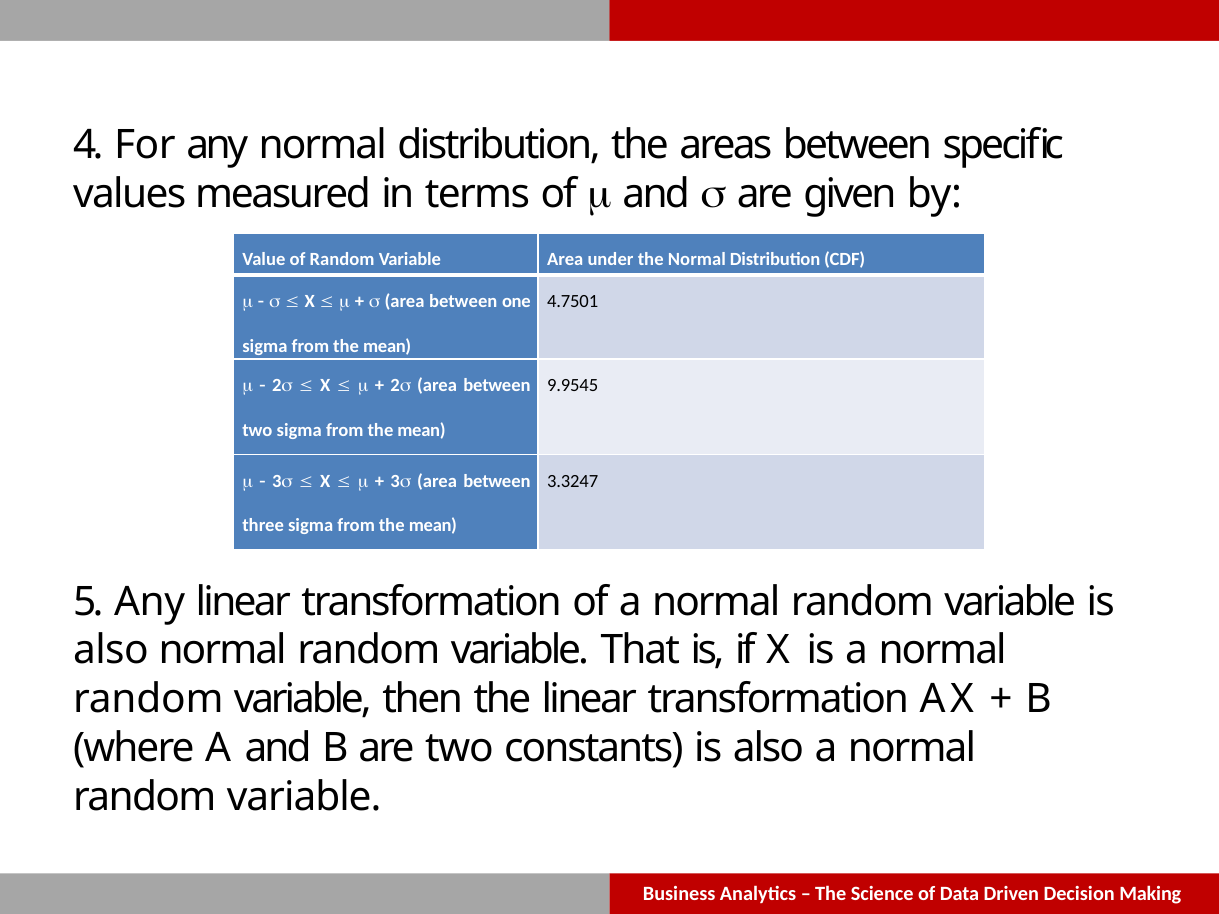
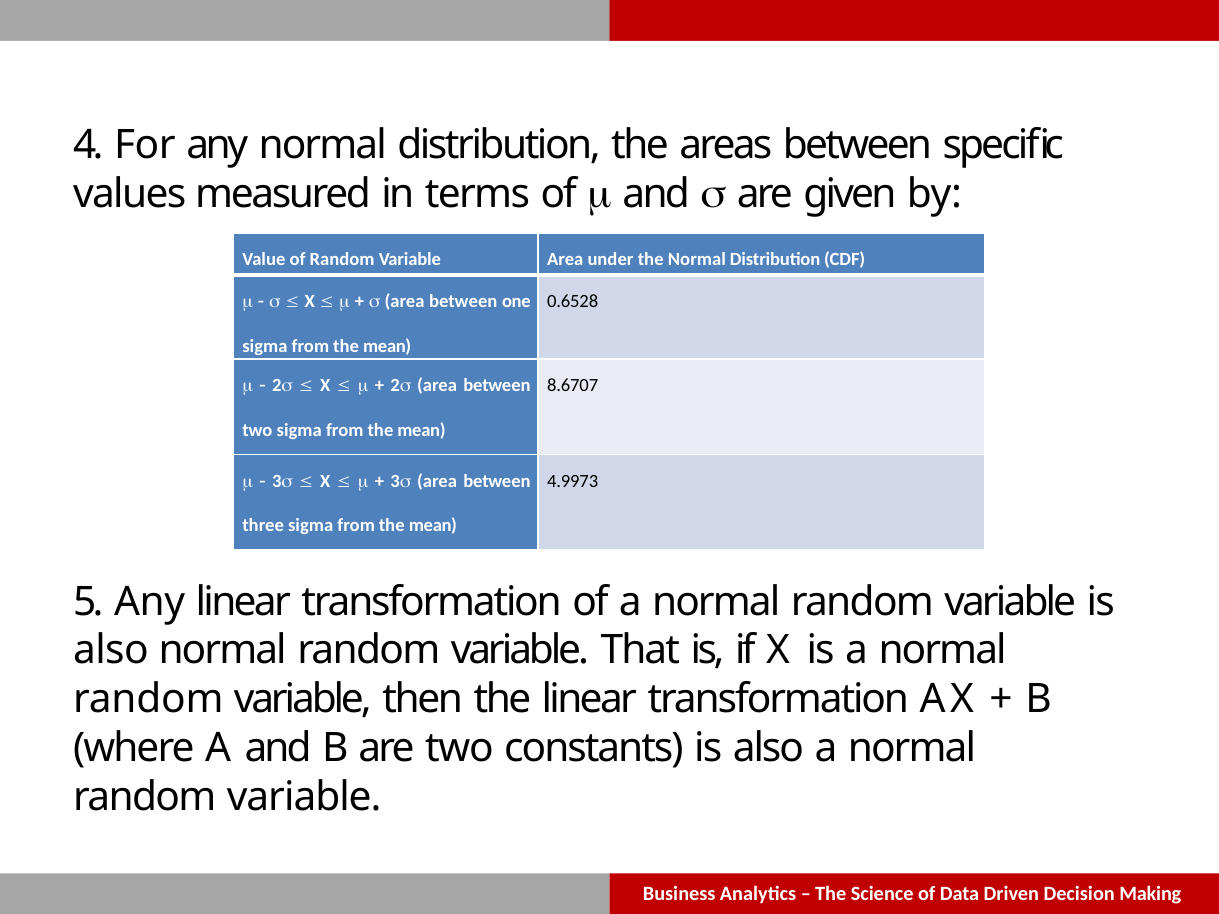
4.7501: 4.7501 -> 0.6528
9.9545: 9.9545 -> 8.6707
3.3247: 3.3247 -> 4.9973
